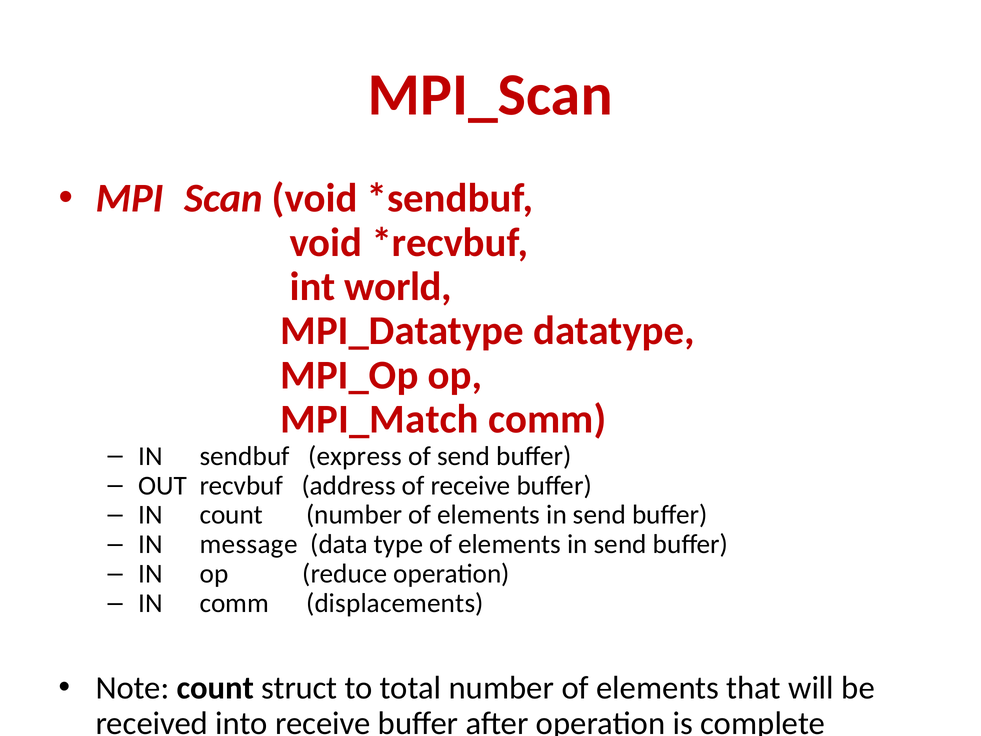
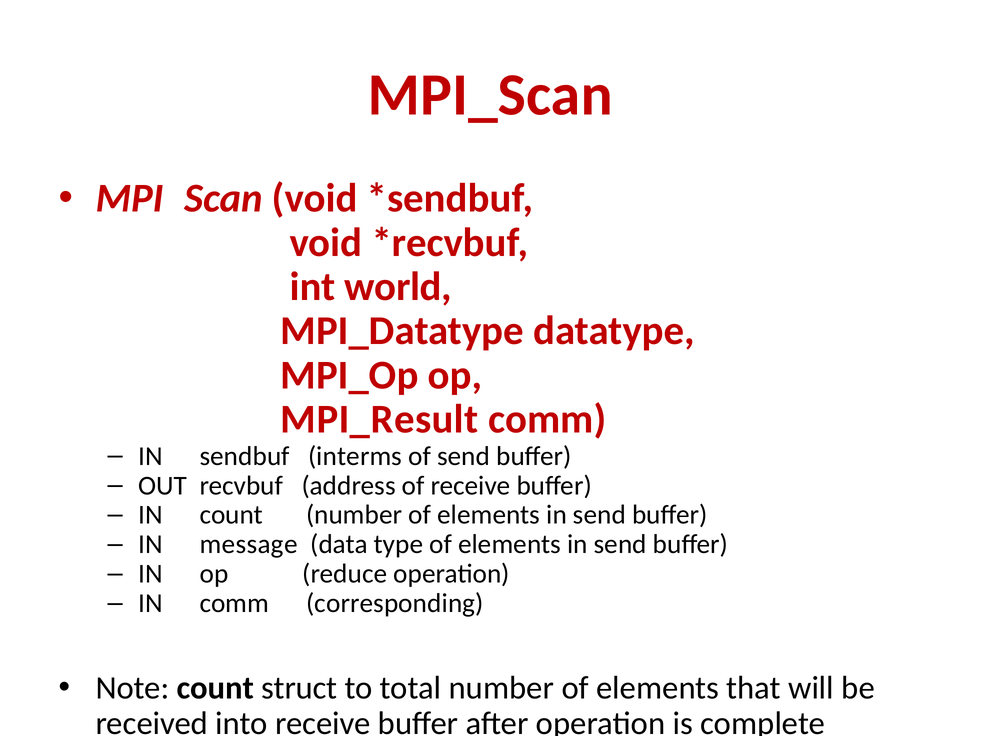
MPI_Match: MPI_Match -> MPI_Result
express: express -> interms
displacements: displacements -> corresponding
